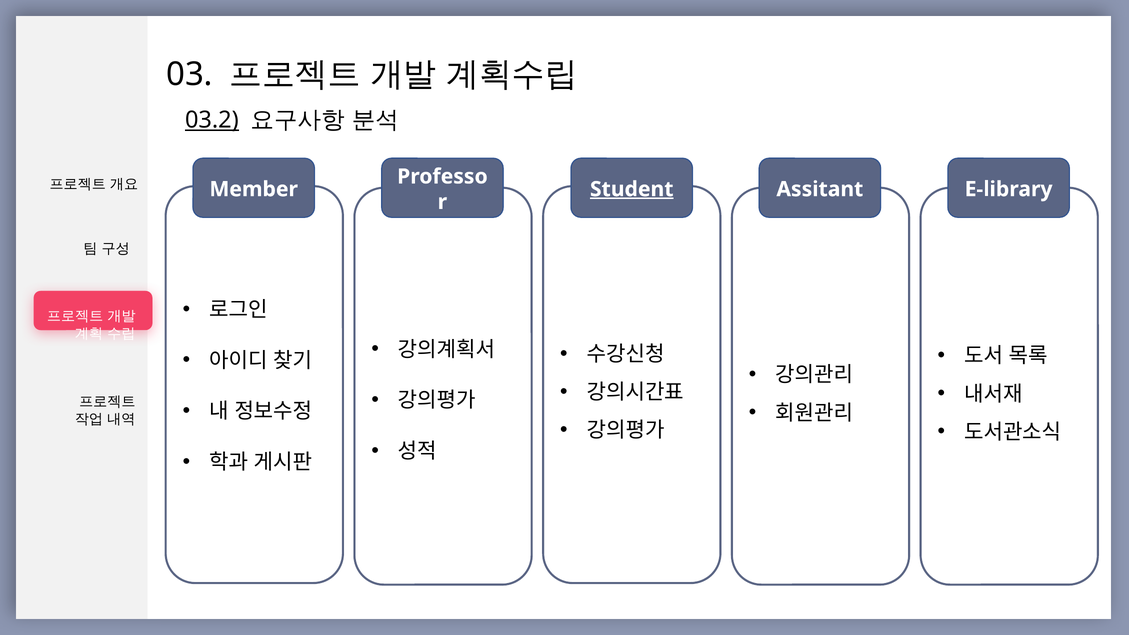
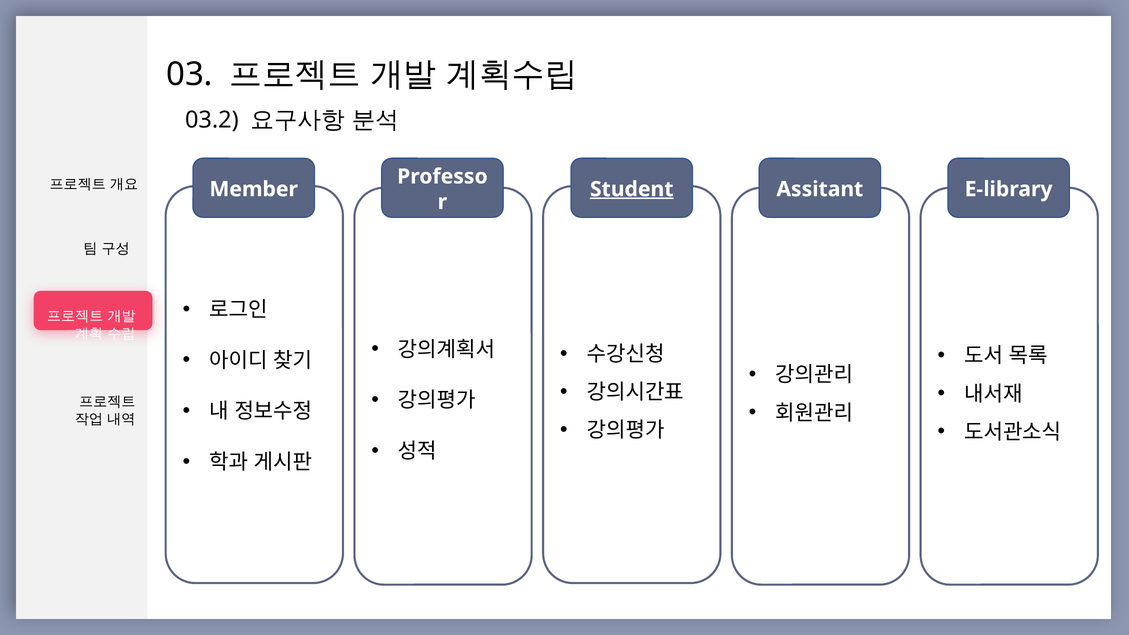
03.2 underline: present -> none
